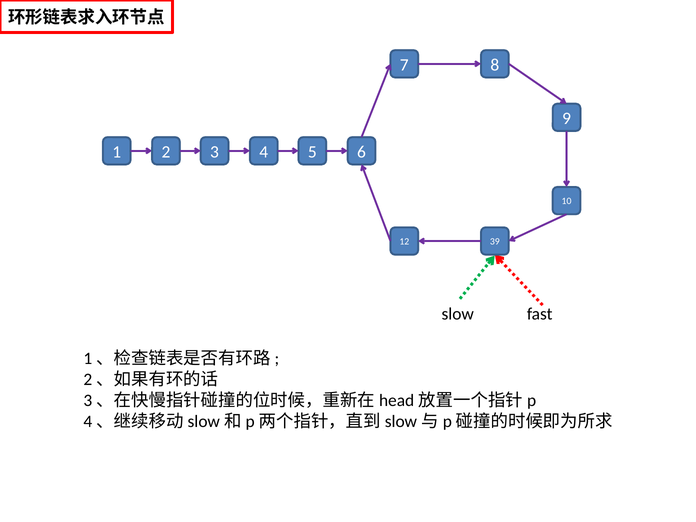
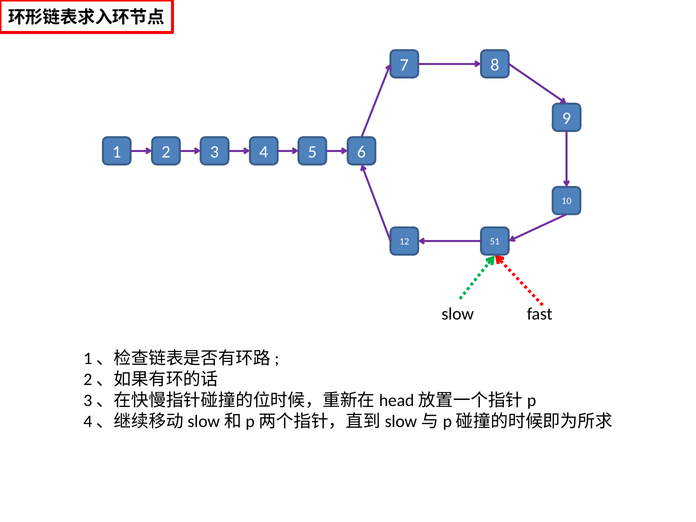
39: 39 -> 51
